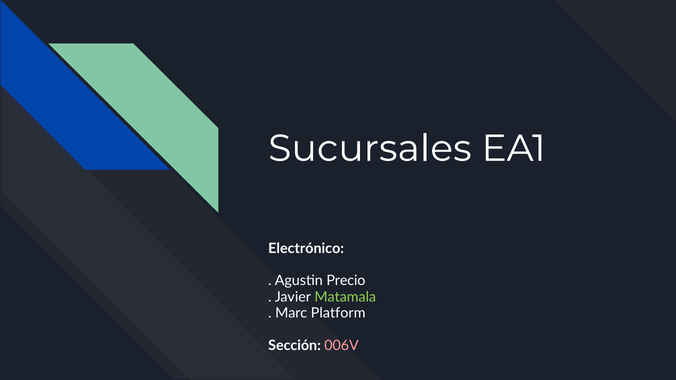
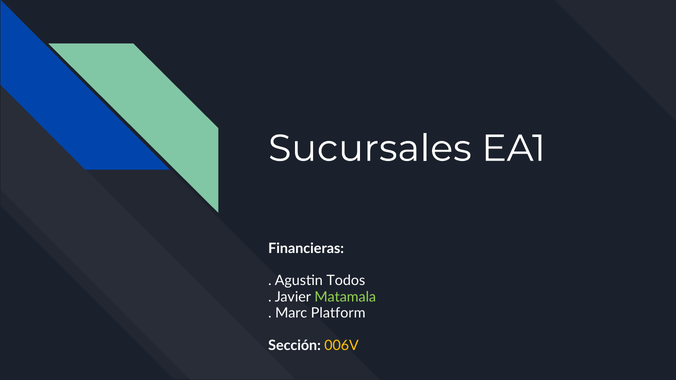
Electrónico: Electrónico -> Financieras
Precio: Precio -> Todos
006V colour: pink -> yellow
